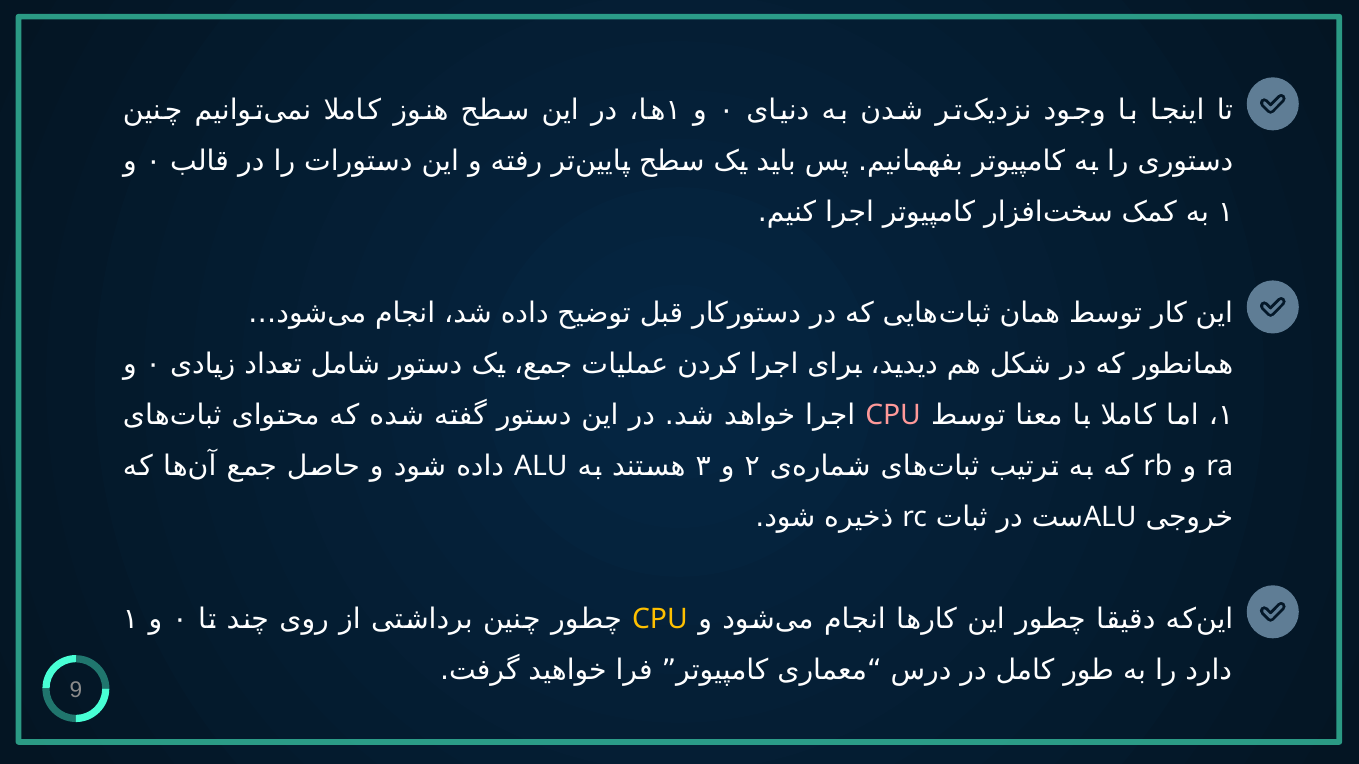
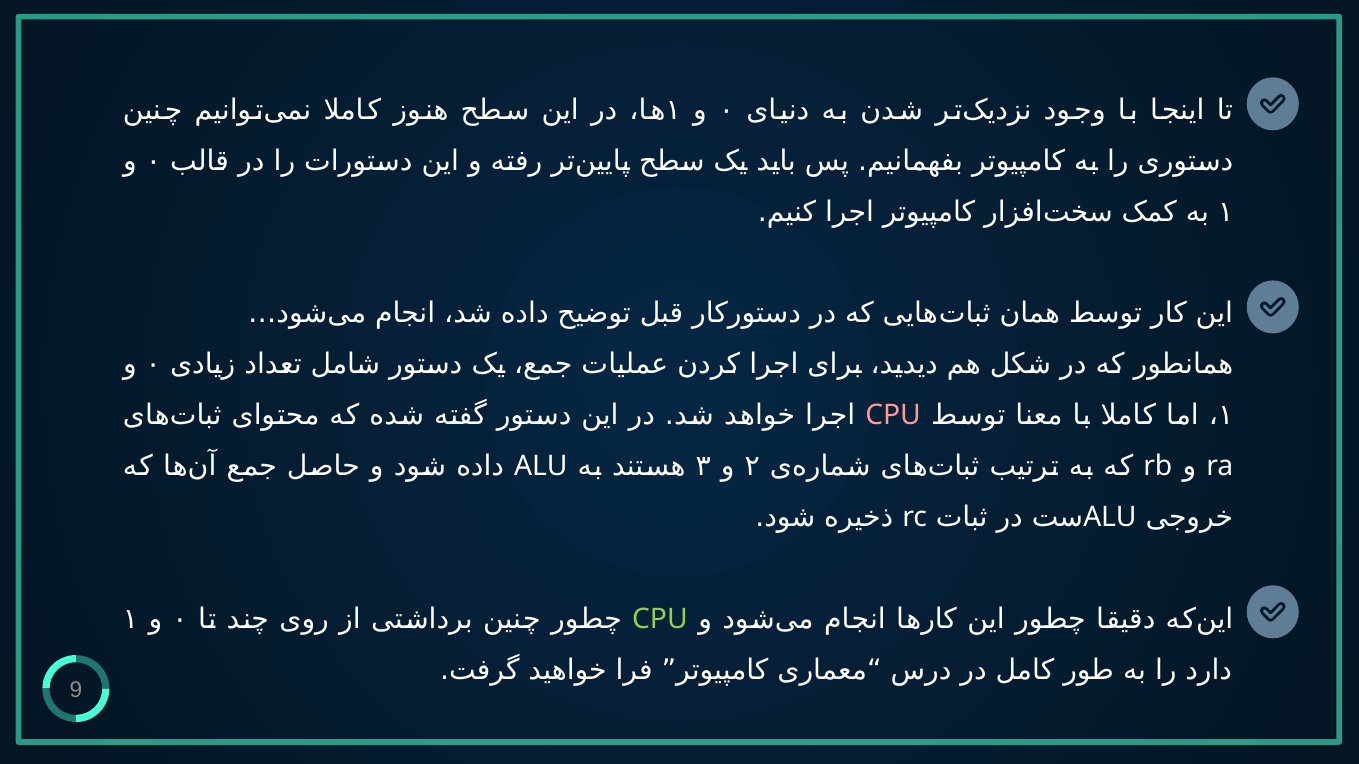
CPU at (660, 619) colour: yellow -> light green
